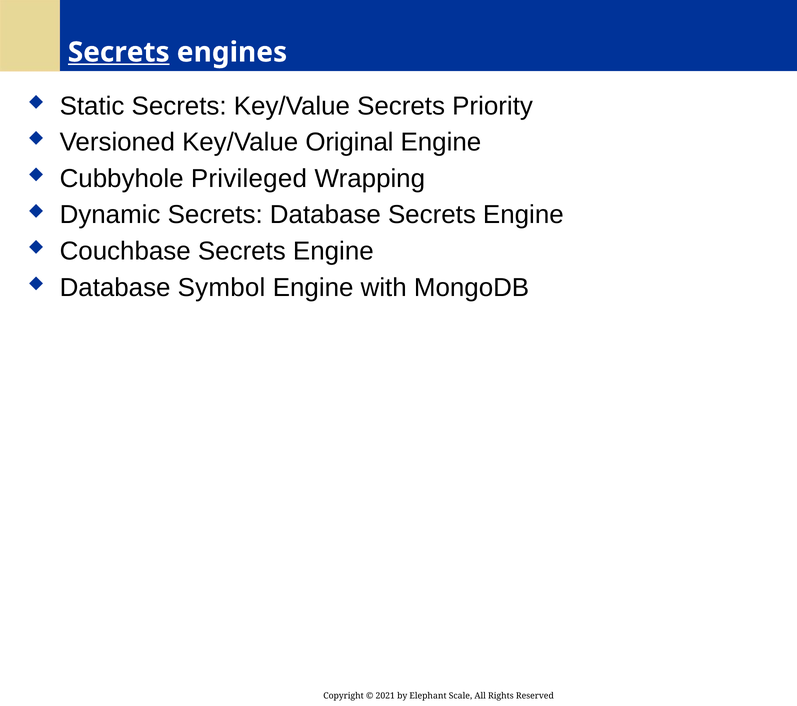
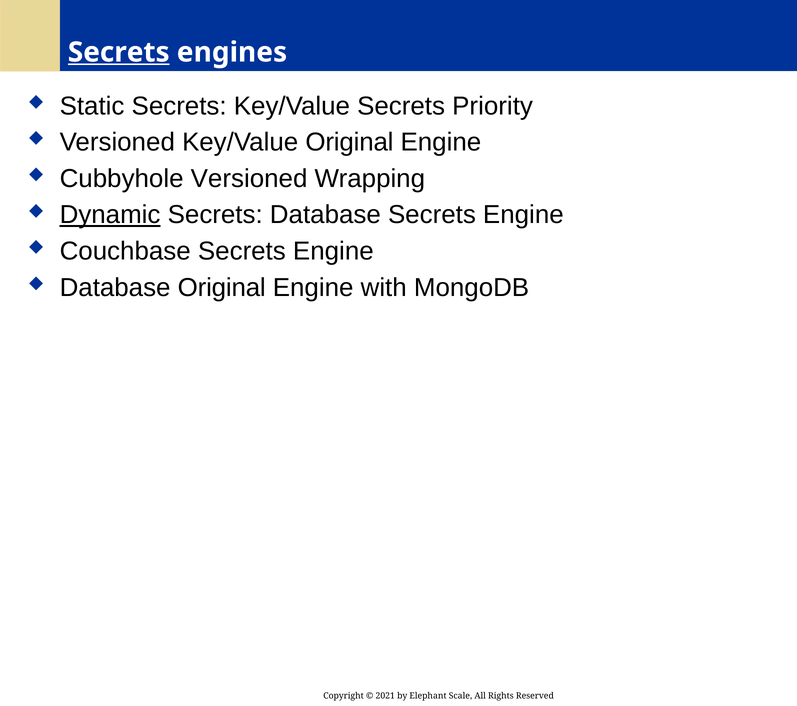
Cubbyhole Privileged: Privileged -> Versioned
Dynamic underline: none -> present
Database Symbol: Symbol -> Original
